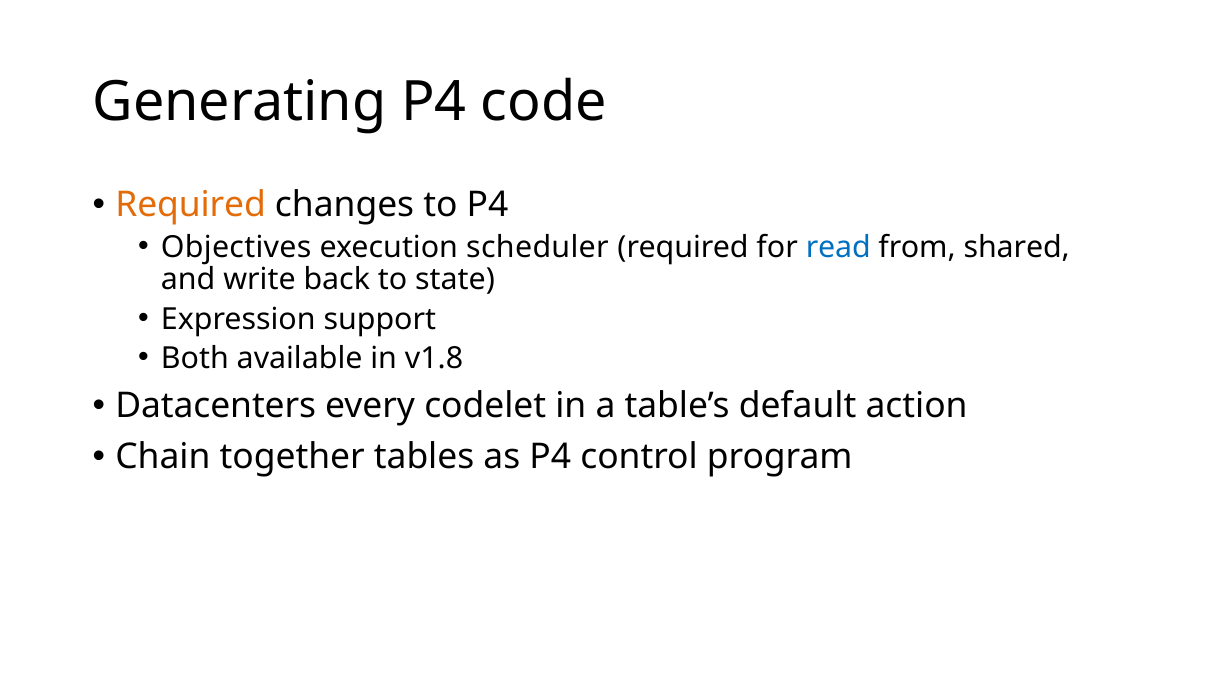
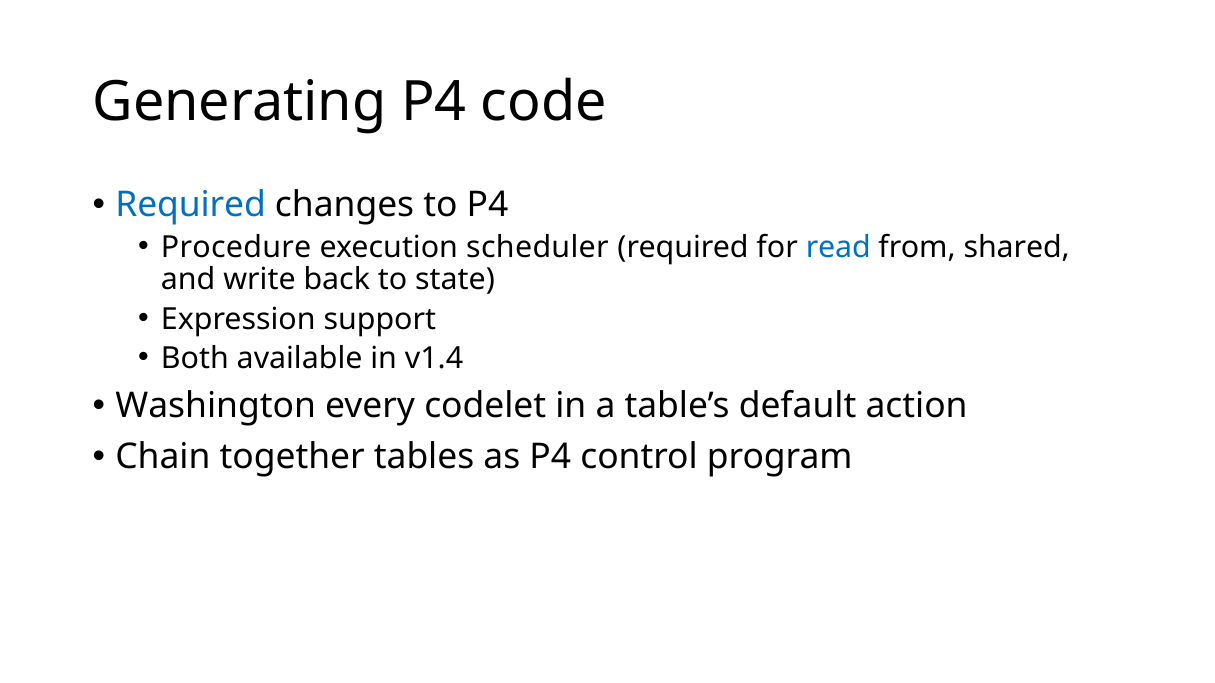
Required at (191, 205) colour: orange -> blue
Objectives: Objectives -> Procedure
v1.8: v1.8 -> v1.4
Datacenters: Datacenters -> Washington
